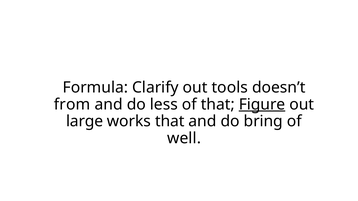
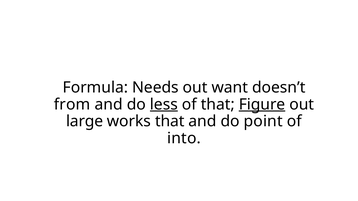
Clarify: Clarify -> Needs
tools: tools -> want
less underline: none -> present
bring: bring -> point
well: well -> into
